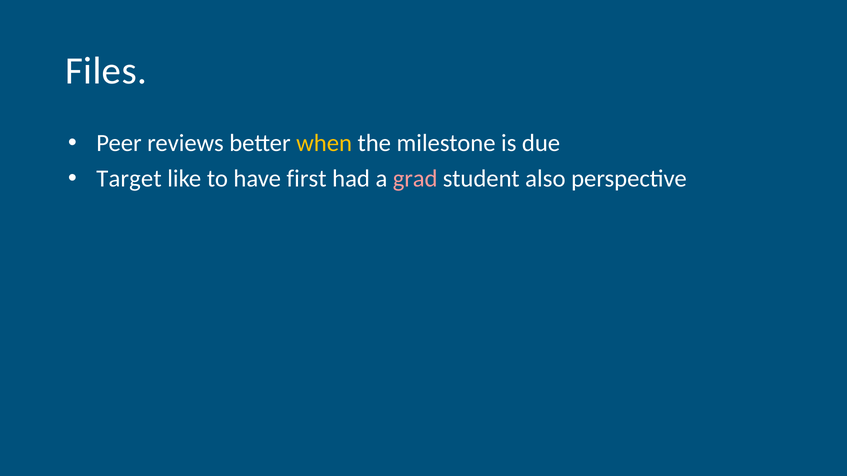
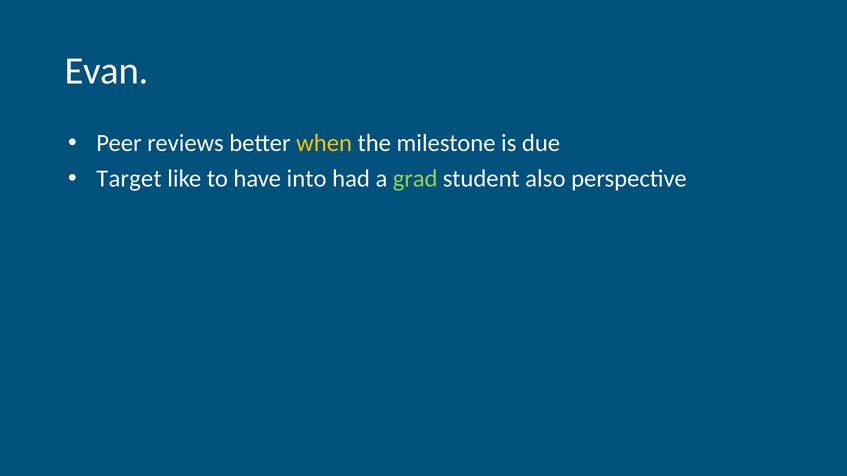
Files: Files -> Evan
first: first -> into
grad colour: pink -> light green
